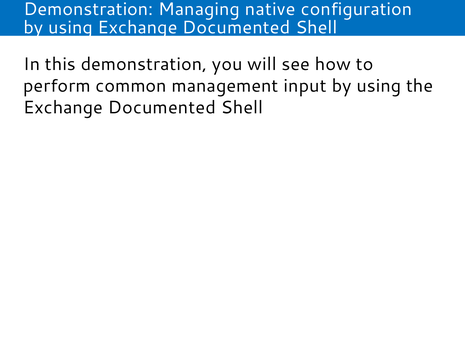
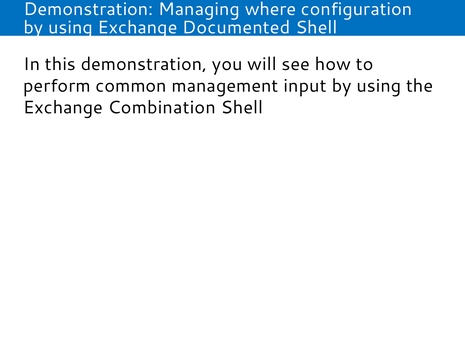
native: native -> where
Documented at (162, 107): Documented -> Combination
